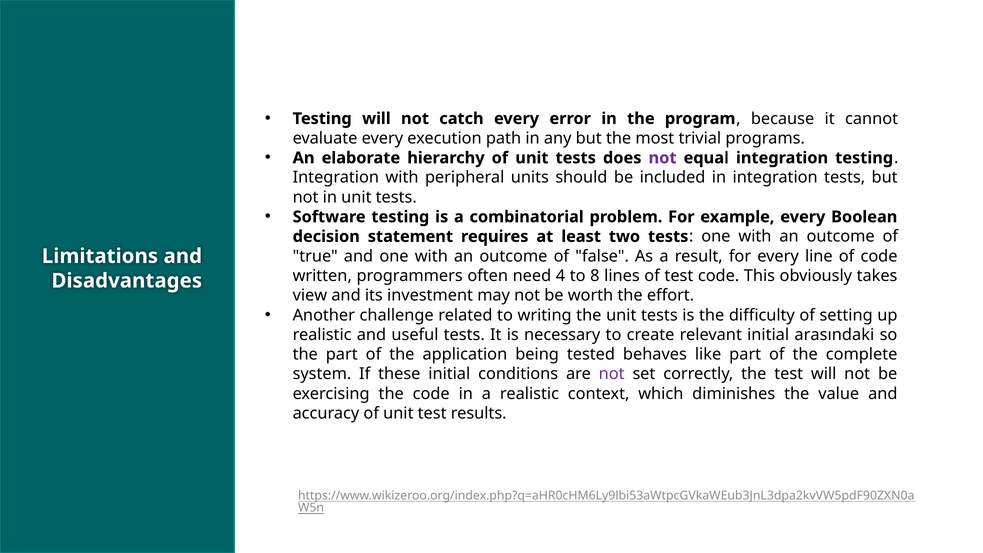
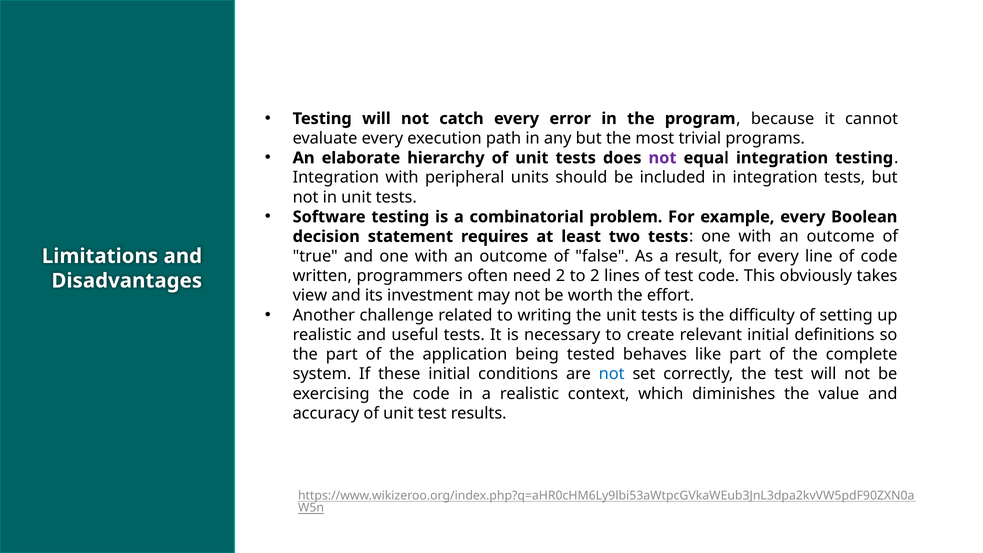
need 4: 4 -> 2
to 8: 8 -> 2
arasındaki: arasındaki -> definitions
not at (612, 374) colour: purple -> blue
